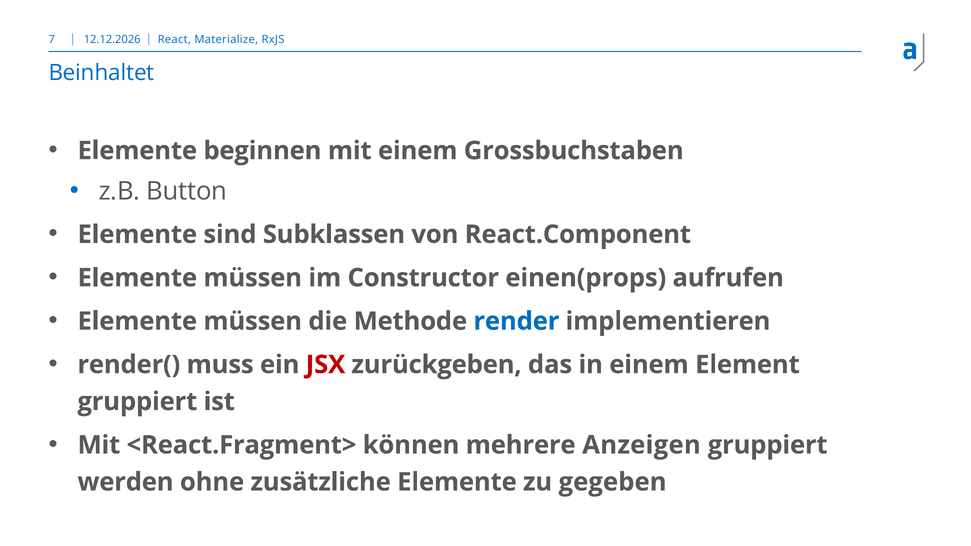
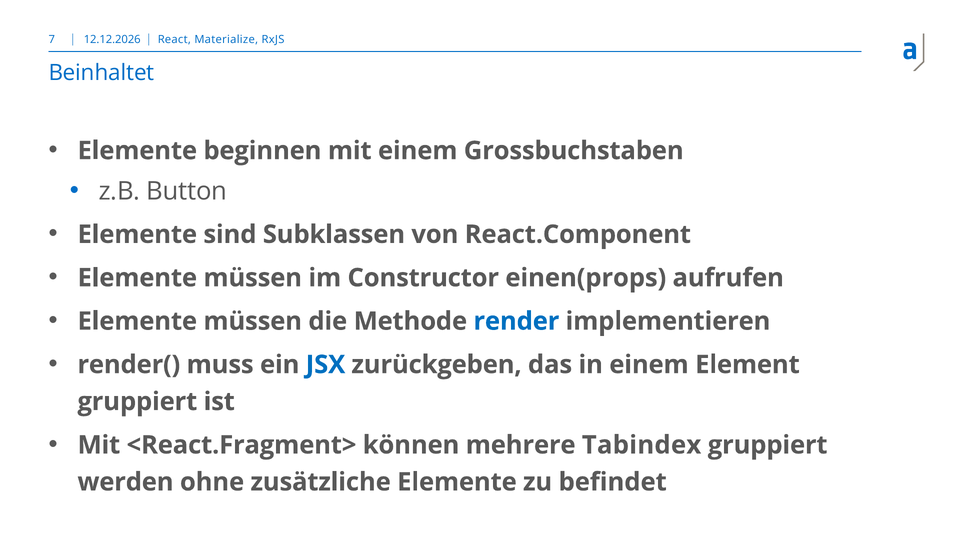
JSX colour: red -> blue
Anzeigen: Anzeigen -> Tabindex
gegeben: gegeben -> befindet
